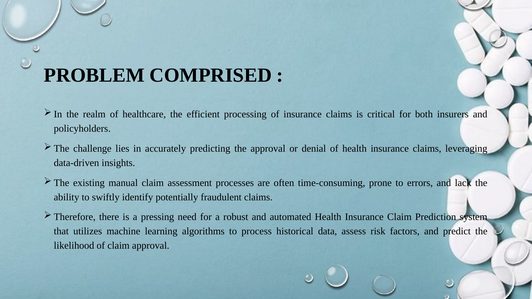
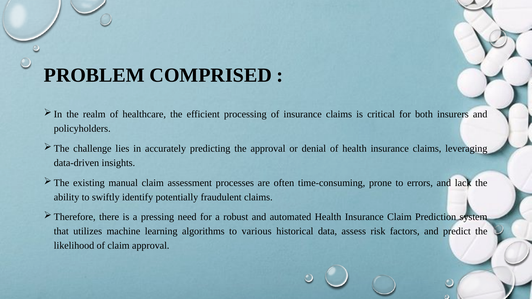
process: process -> various
